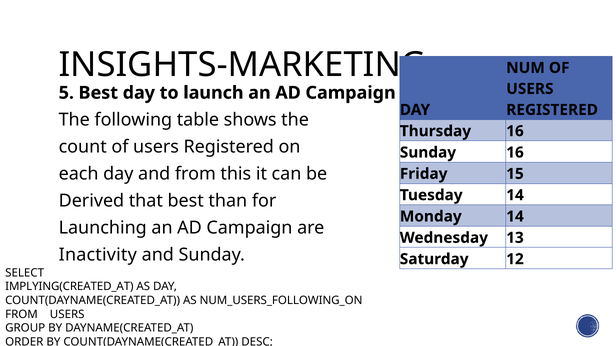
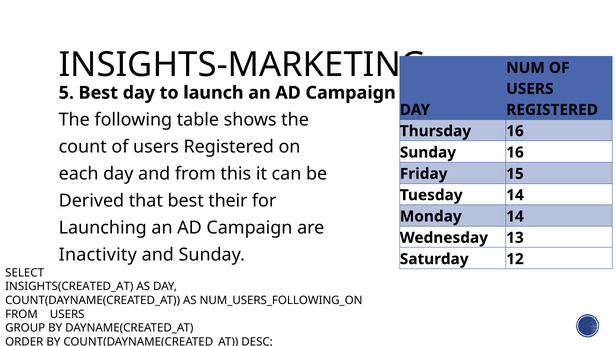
than: than -> their
IMPLYING(CREATED_AT: IMPLYING(CREATED_AT -> INSIGHTS(CREATED_AT
